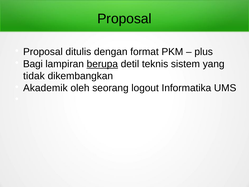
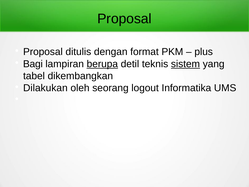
sistem underline: none -> present
tidak: tidak -> tabel
Akademik: Akademik -> Dilakukan
